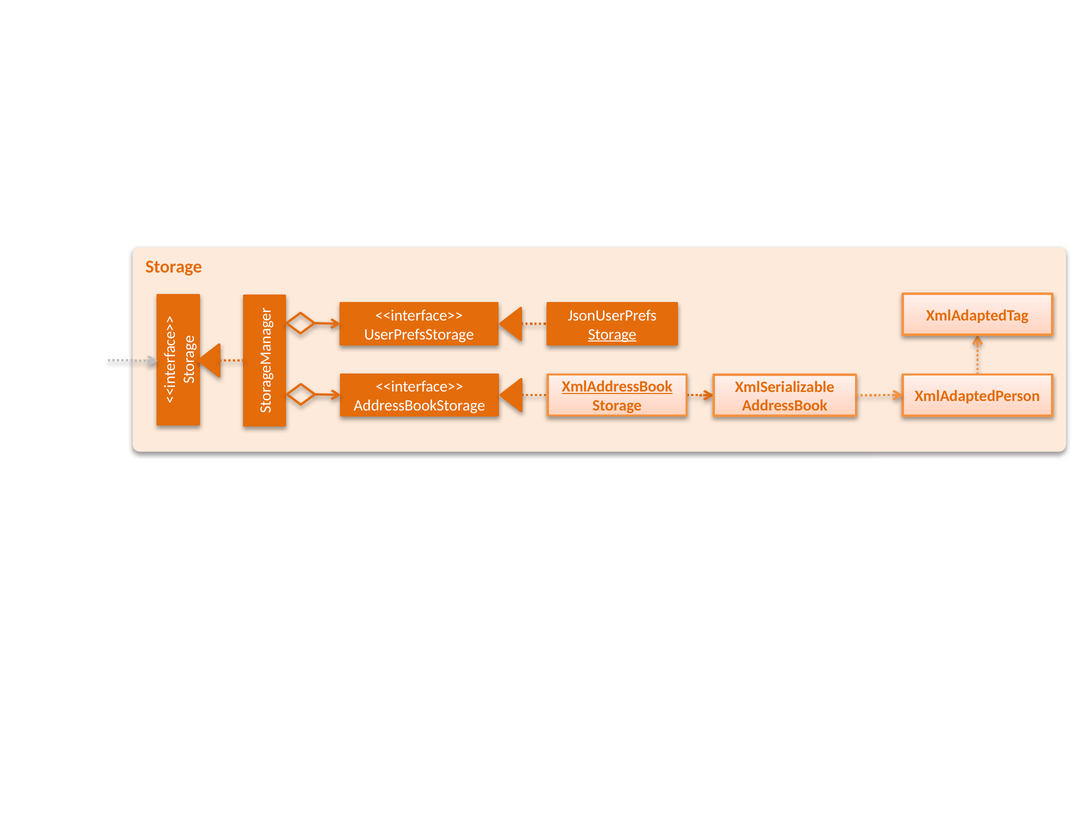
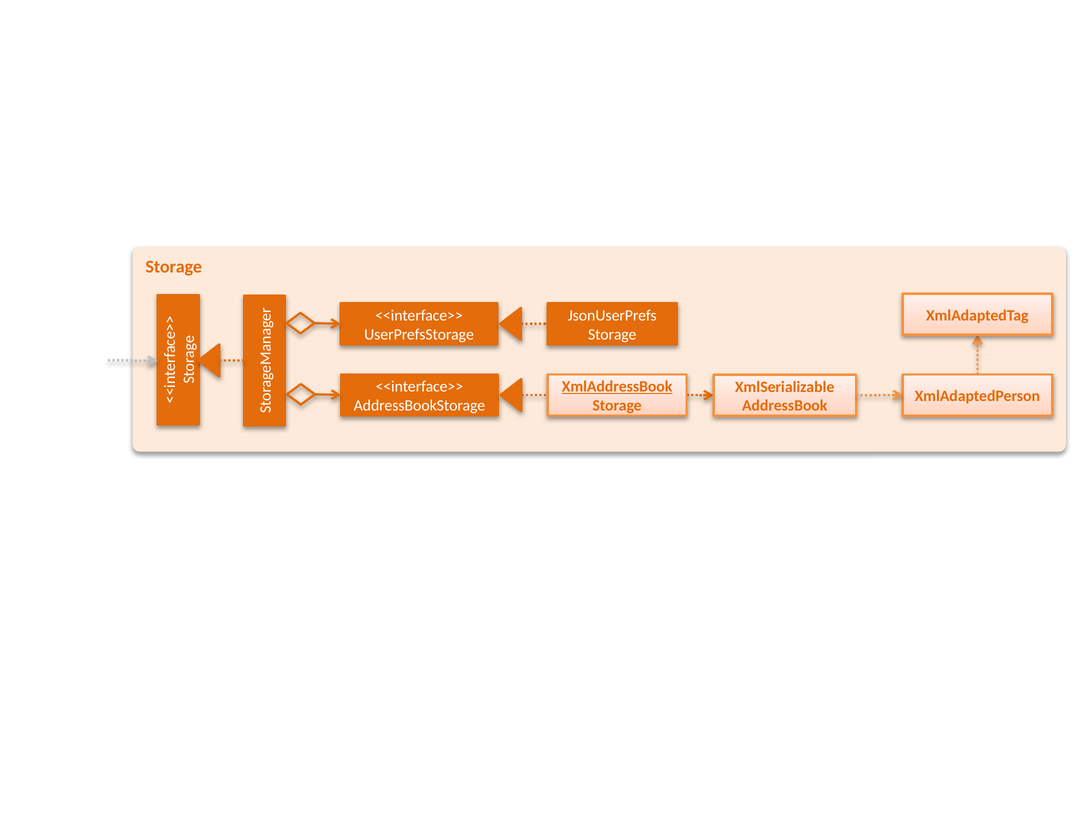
Storage at (612, 334) underline: present -> none
